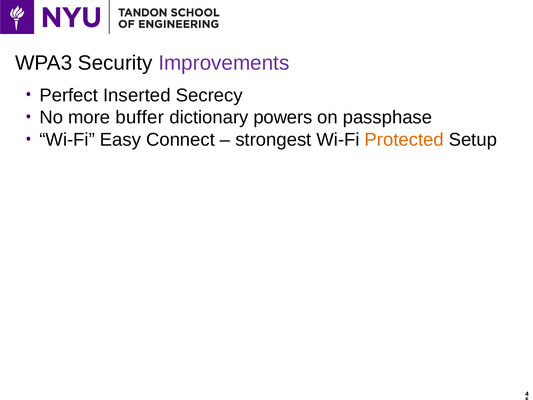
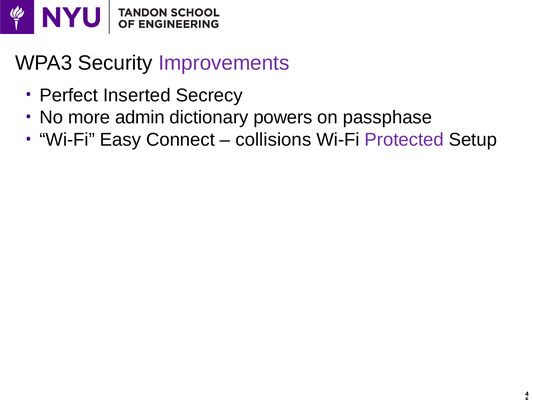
buffer: buffer -> admin
strongest: strongest -> collisions
Protected colour: orange -> purple
